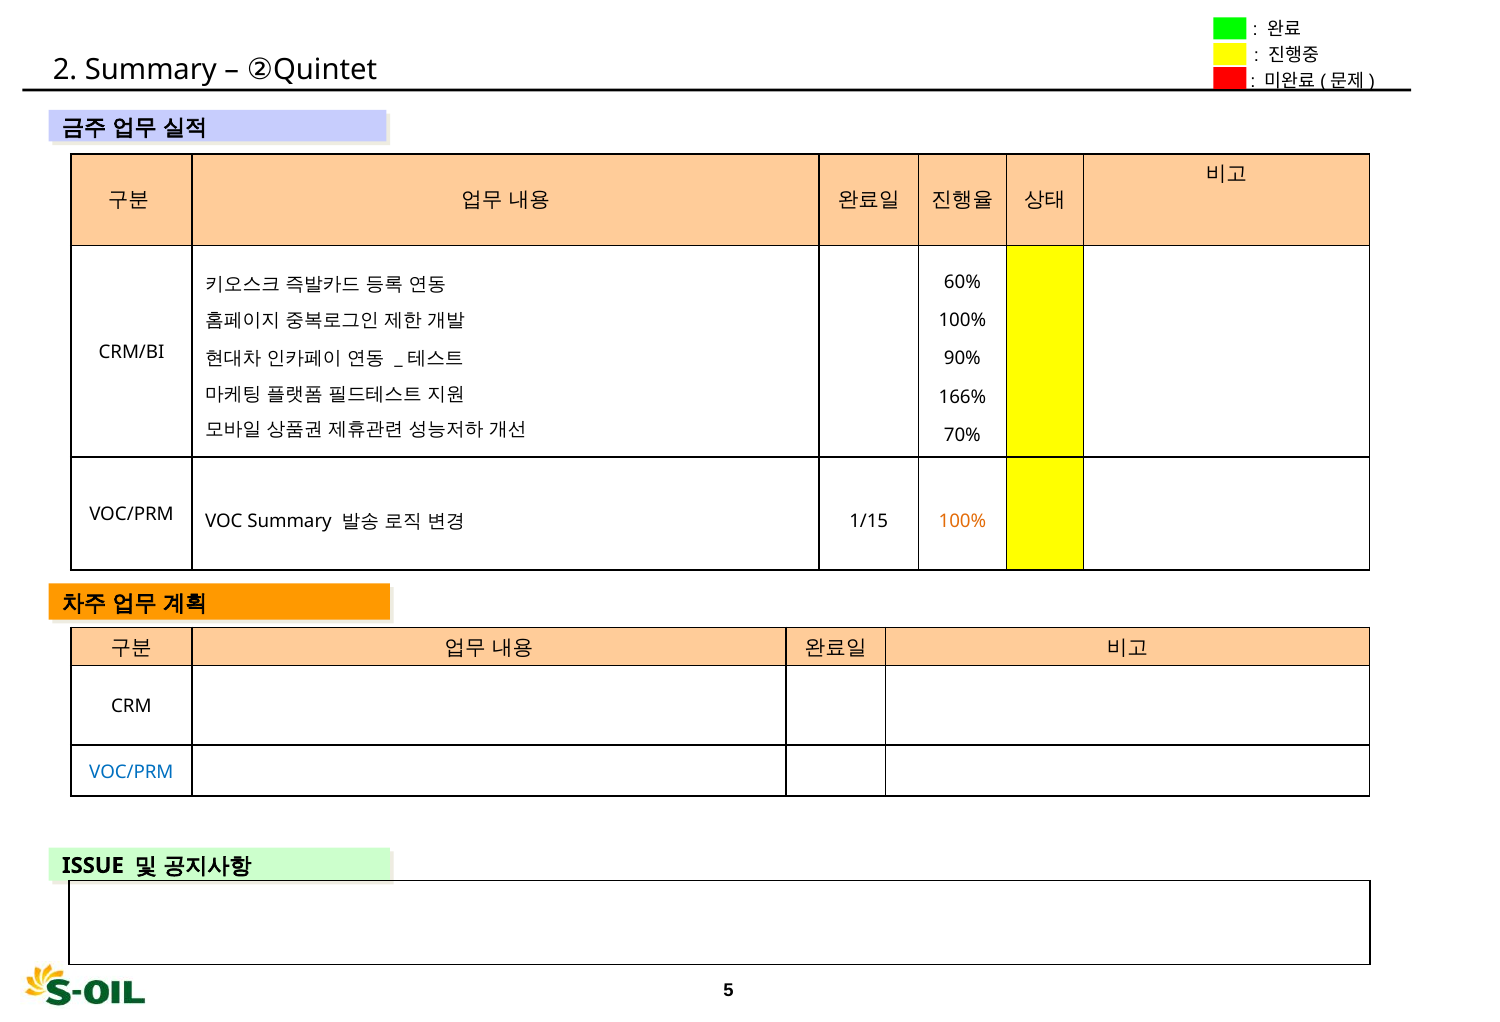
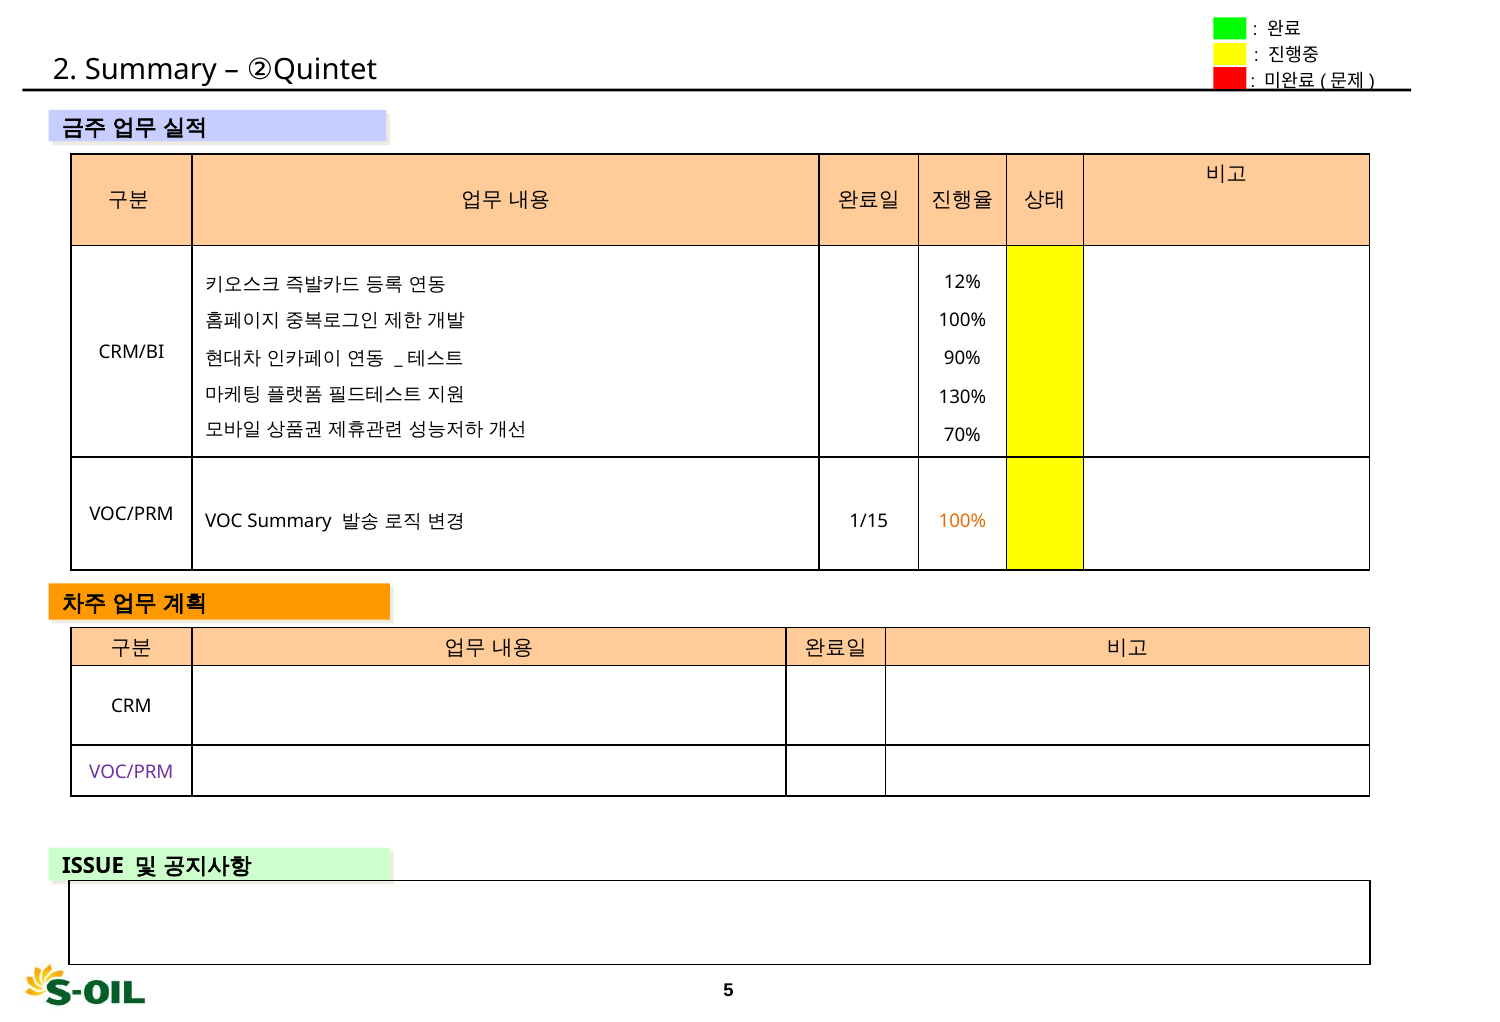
60%: 60% -> 12%
166%: 166% -> 130%
VOC/PRM at (131, 772) colour: blue -> purple
